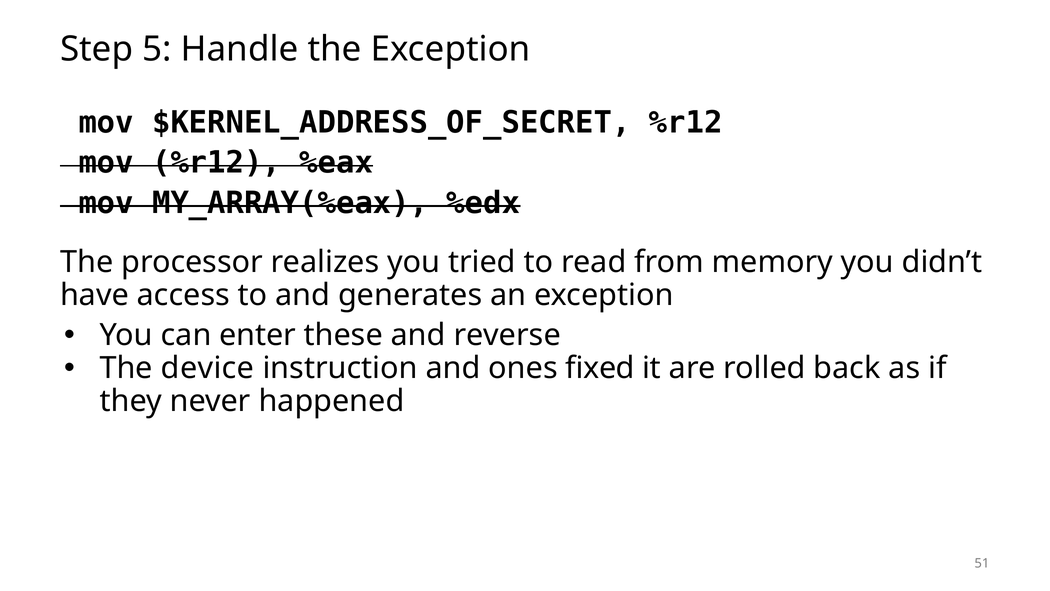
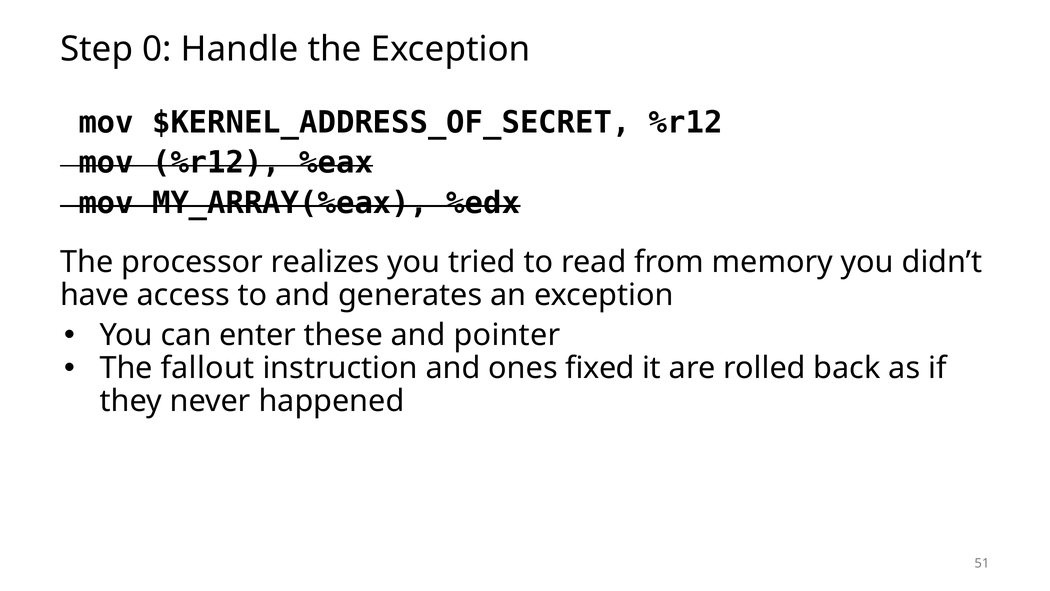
5: 5 -> 0
reverse: reverse -> pointer
device: device -> fallout
